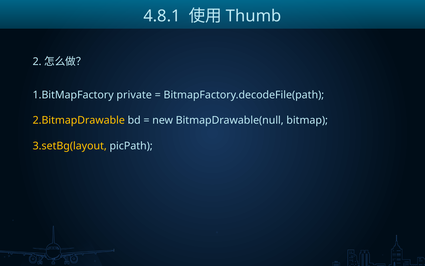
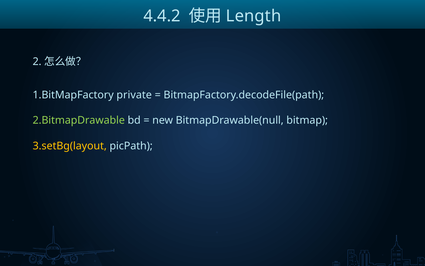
4.8.1: 4.8.1 -> 4.4.2
Thumb: Thumb -> Length
2.BitmapDrawable colour: yellow -> light green
